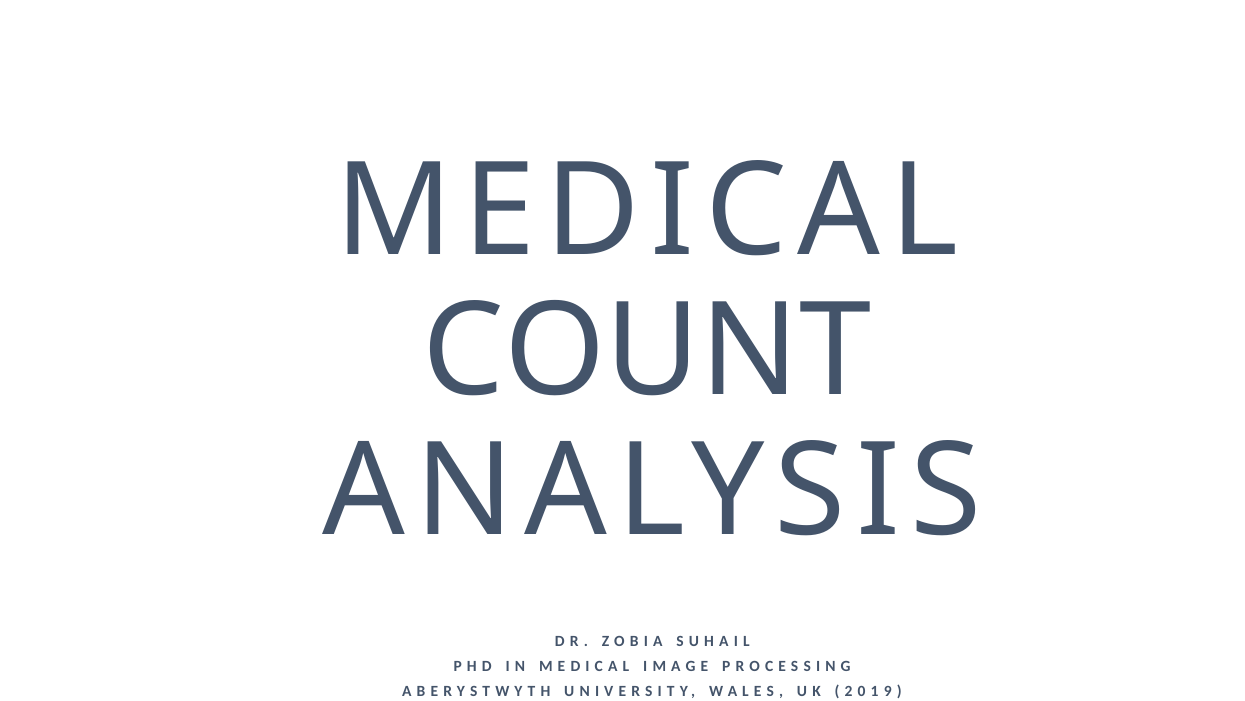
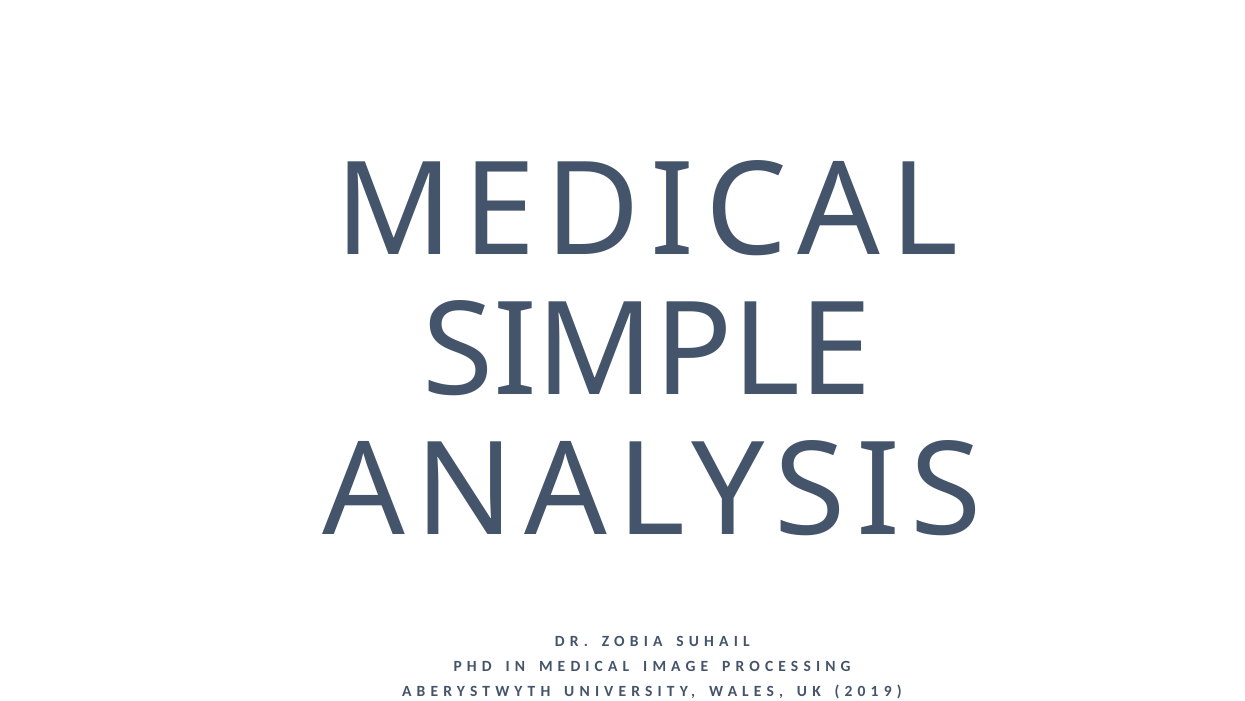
COUNT: COUNT -> SIMPLE
